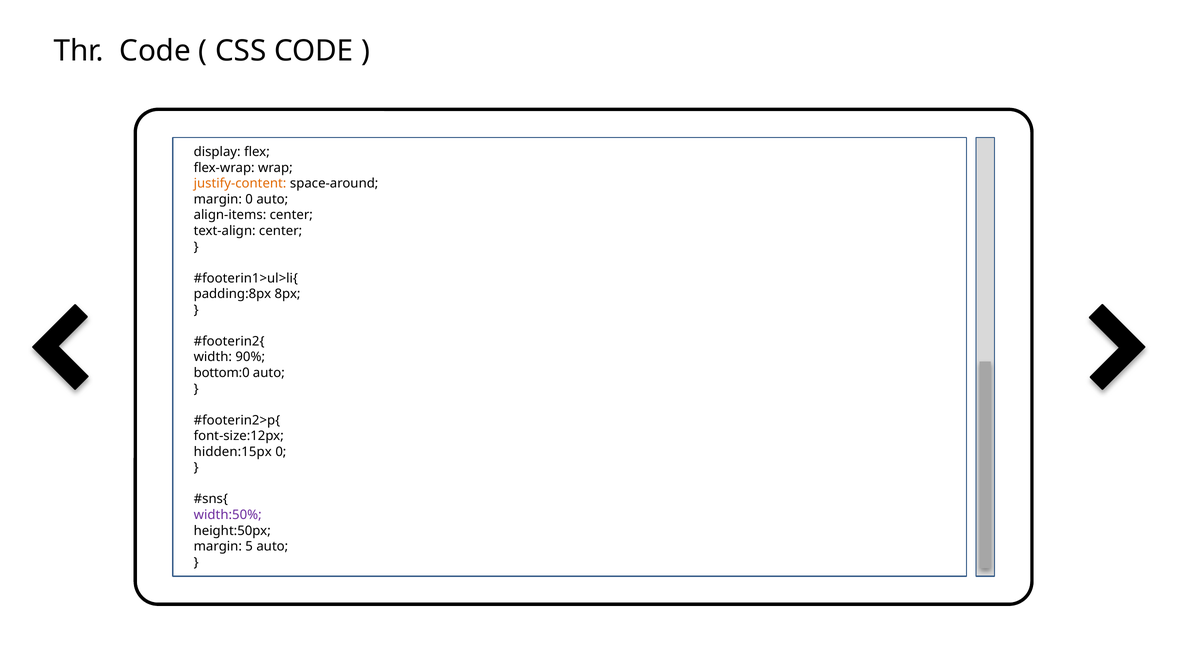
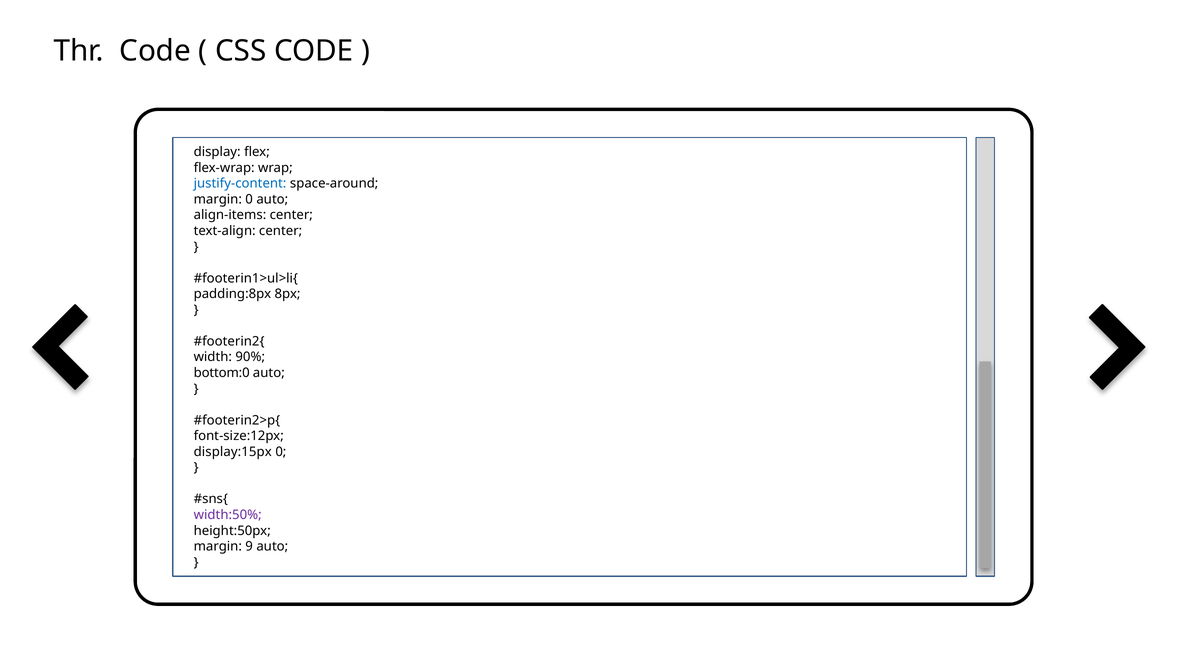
justify-content colour: orange -> blue
hidden:15px: hidden:15px -> display:15px
5: 5 -> 9
